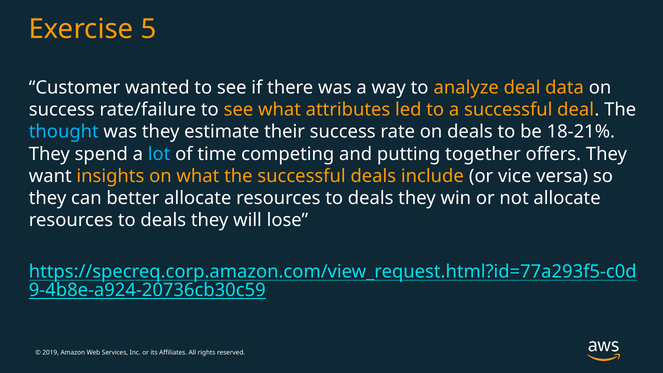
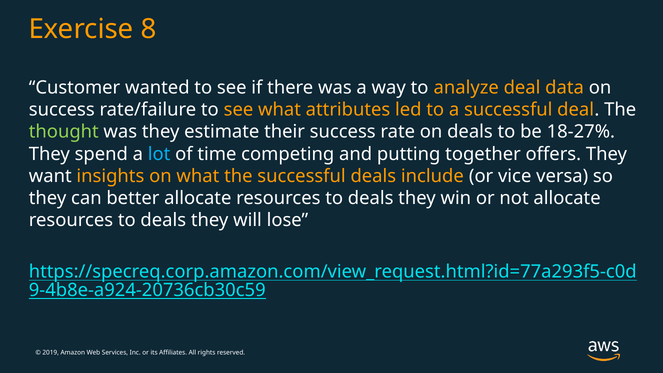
5: 5 -> 8
thought colour: light blue -> light green
18-21%: 18-21% -> 18-27%
